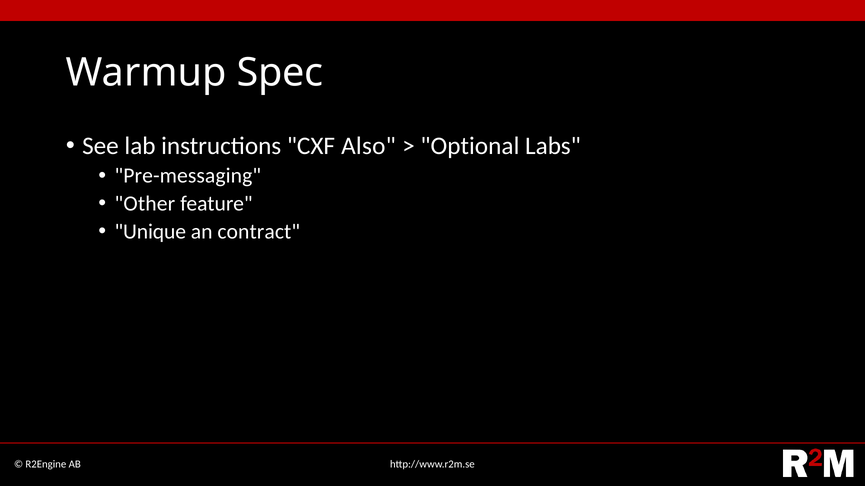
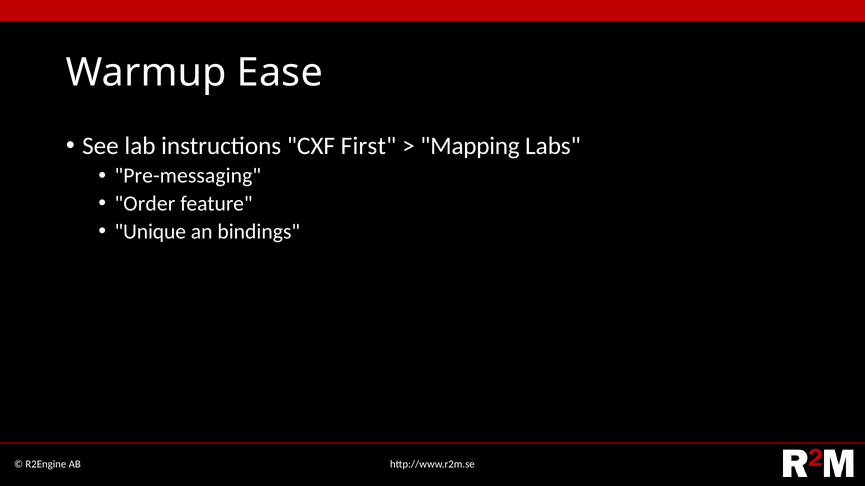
Spec: Spec -> Ease
Also: Also -> First
Optional: Optional -> Mapping
Other: Other -> Order
contract: contract -> bindings
